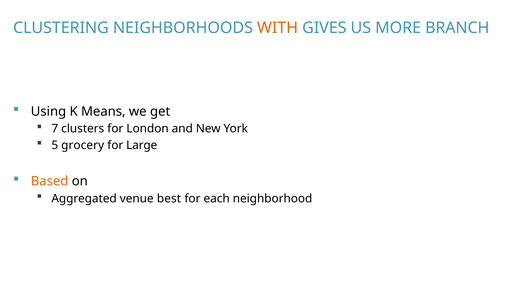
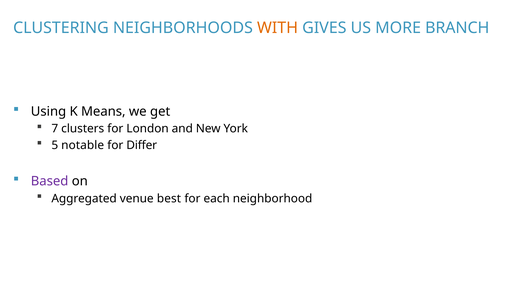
grocery: grocery -> notable
Large: Large -> Differ
Based colour: orange -> purple
